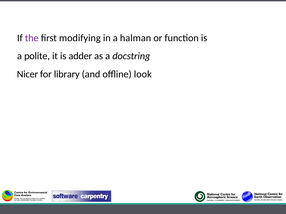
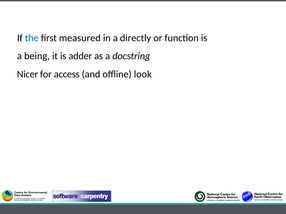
the colour: purple -> blue
modifying: modifying -> measured
halman: halman -> directly
polite: polite -> being
library: library -> access
